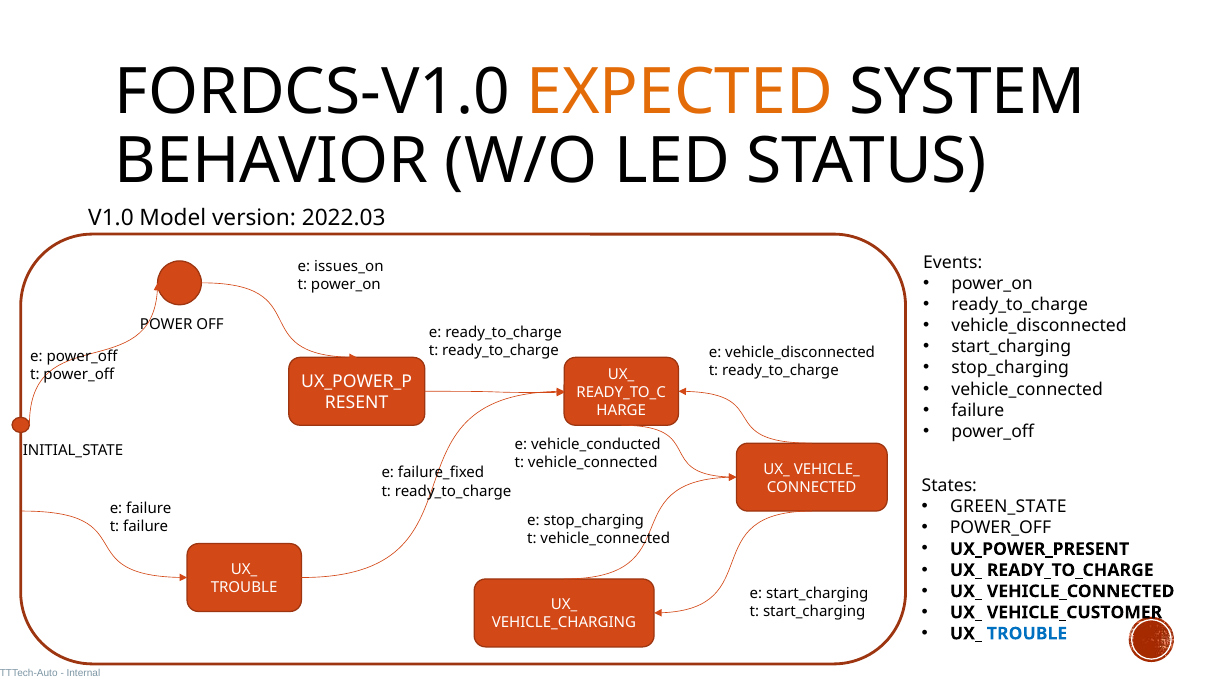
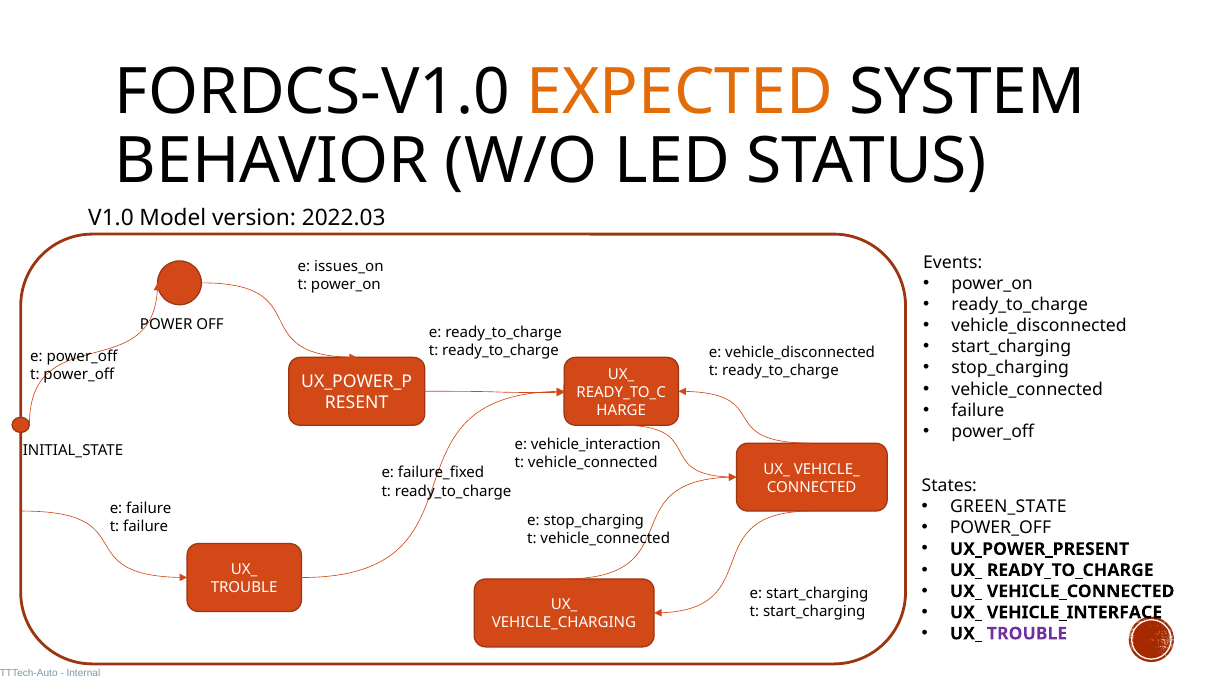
vehicle_conducted: vehicle_conducted -> vehicle_interaction
VEHICLE_CUSTOMER: VEHICLE_CUSTOMER -> VEHICLE_INTERFACE
TROUBLE at (1027, 634) colour: blue -> purple
